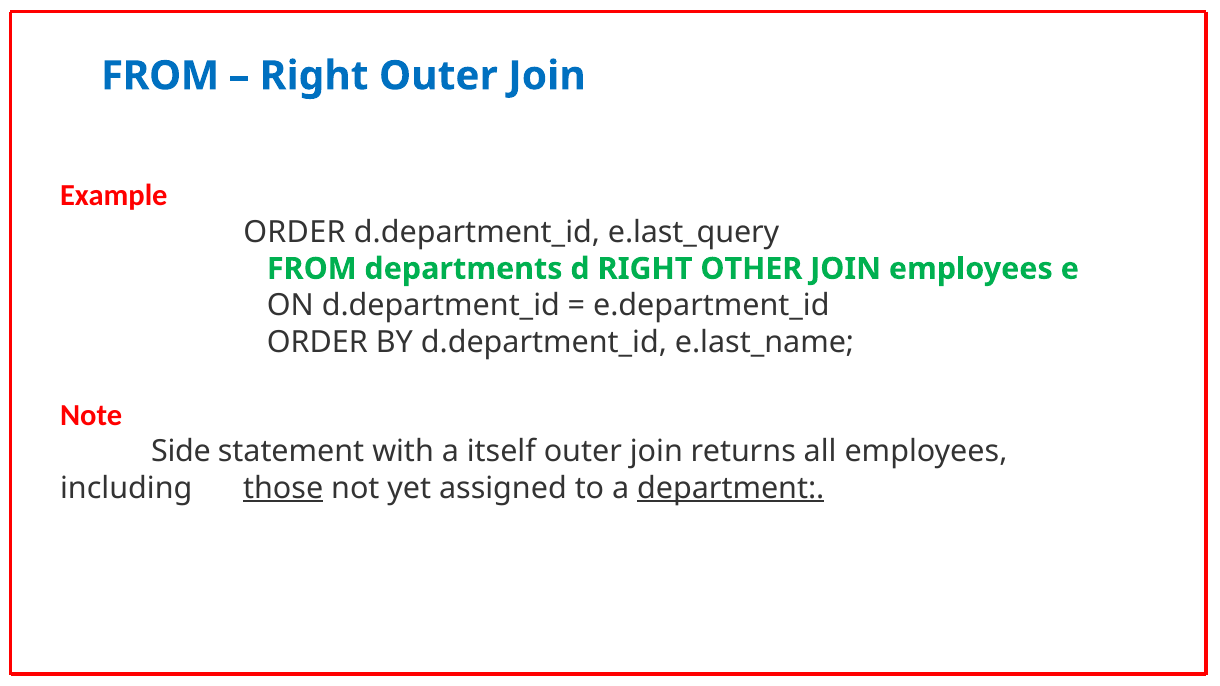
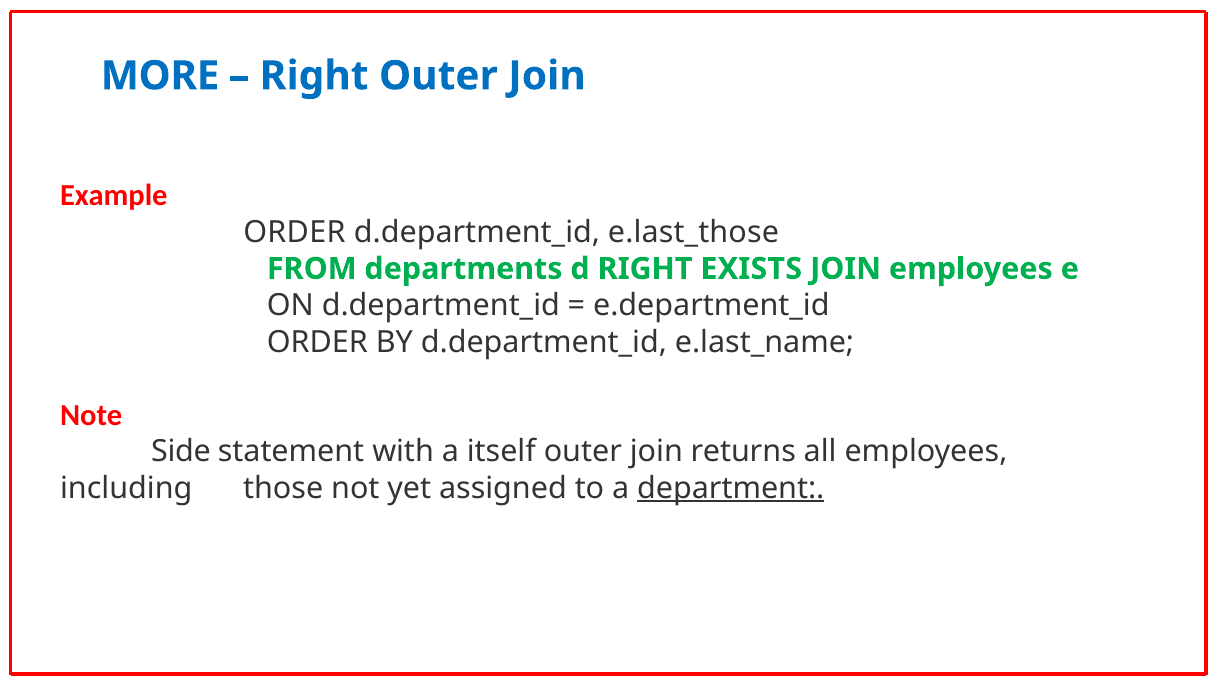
FROM at (160, 76): FROM -> MORE
e.last_query: e.last_query -> e.last_those
OTHER: OTHER -> EXISTS
those underline: present -> none
